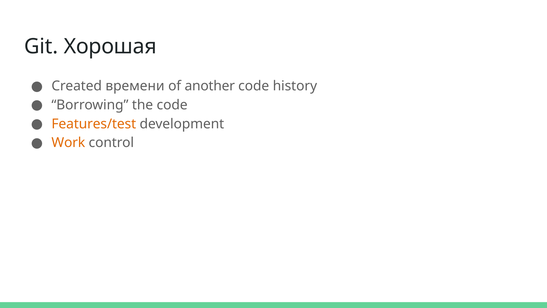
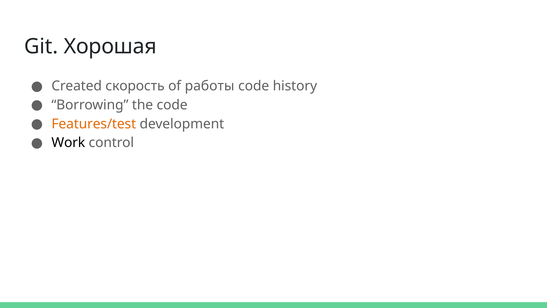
времени: времени -> скорость
another: another -> работы
Work colour: orange -> black
